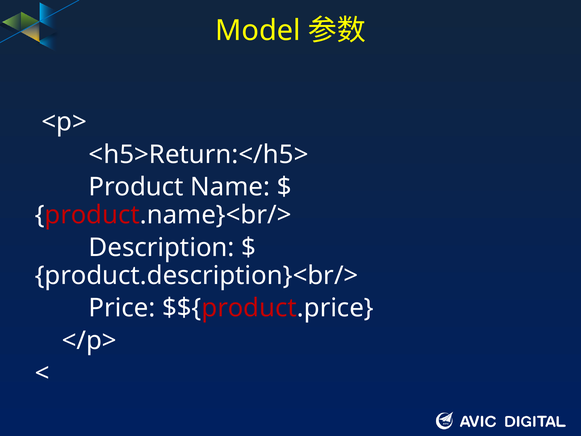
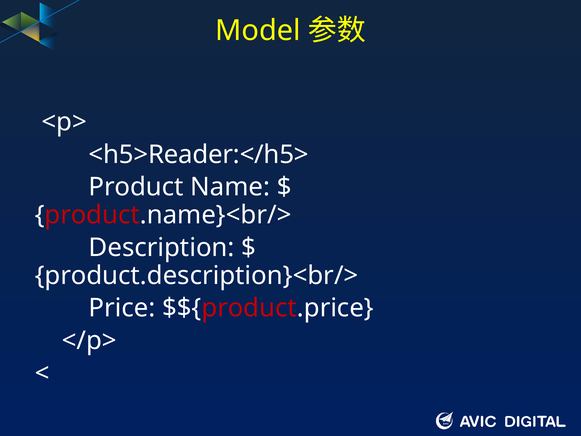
<h5>Return:</h5>: <h5>Return:</h5> -> <h5>Reader:</h5>
